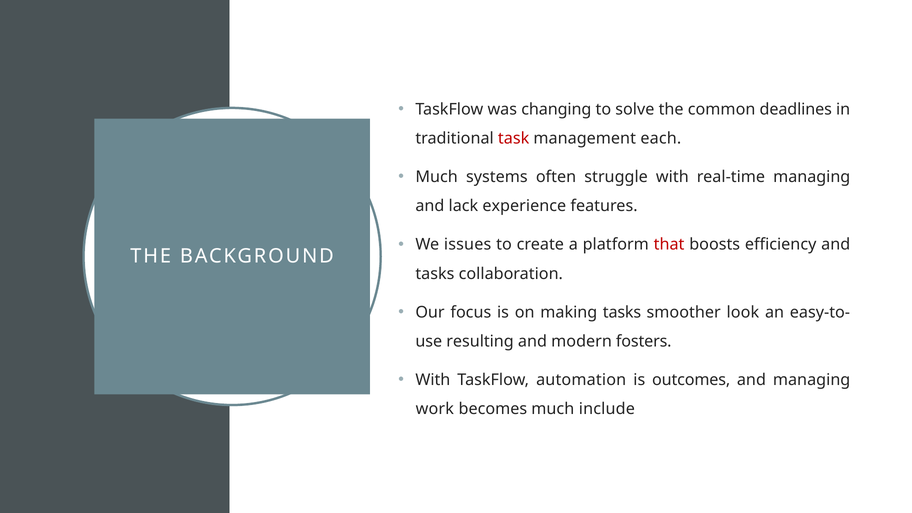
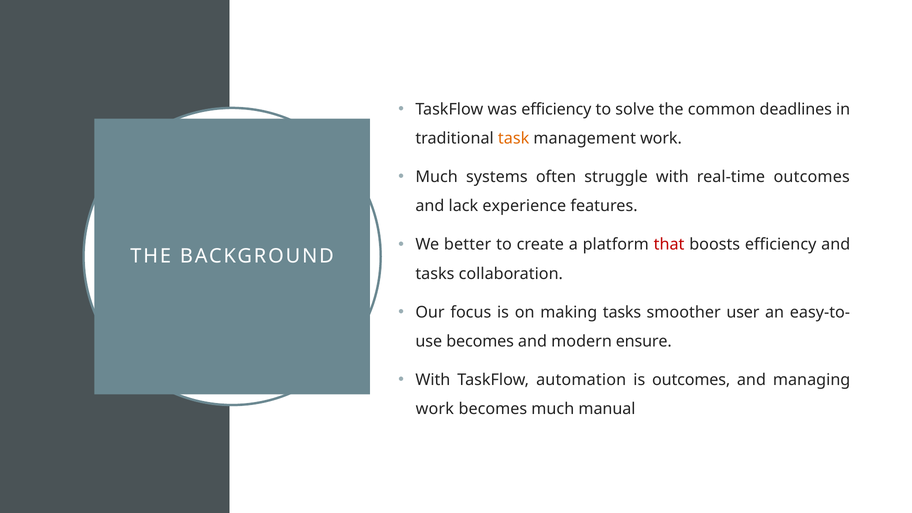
was changing: changing -> efficiency
task colour: red -> orange
management each: each -> work
real-time managing: managing -> outcomes
issues: issues -> better
look: look -> user
resulting at (480, 341): resulting -> becomes
fosters: fosters -> ensure
include: include -> manual
